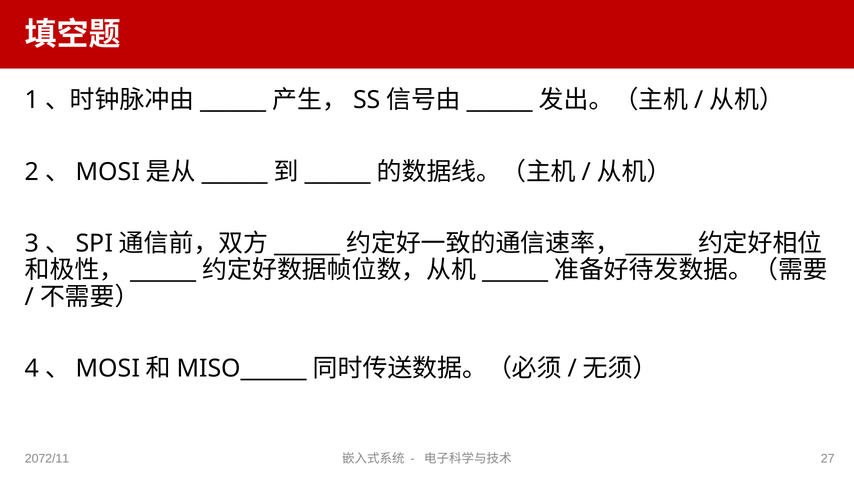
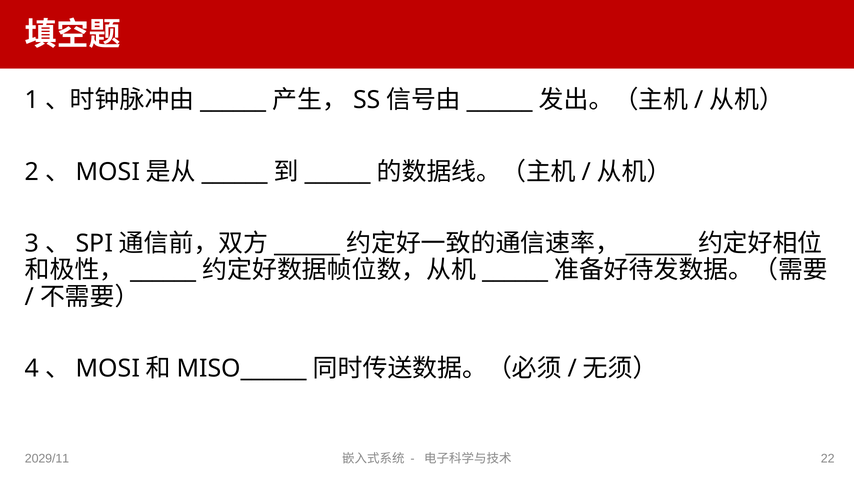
2072/11: 2072/11 -> 2029/11
27: 27 -> 22
